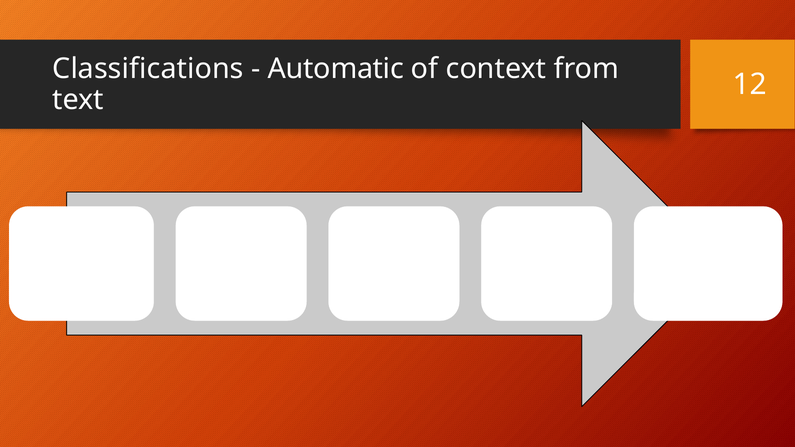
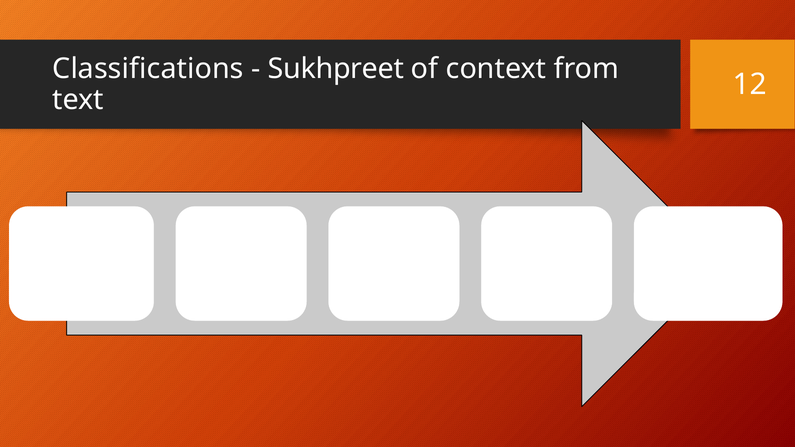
Automatic: Automatic -> Sukhpreet
